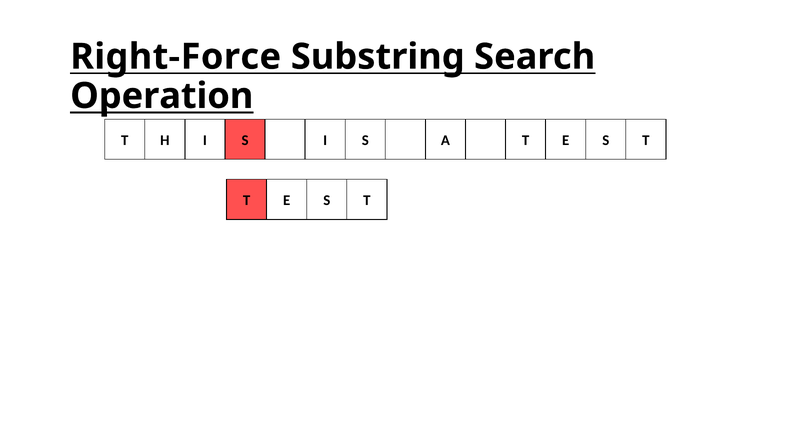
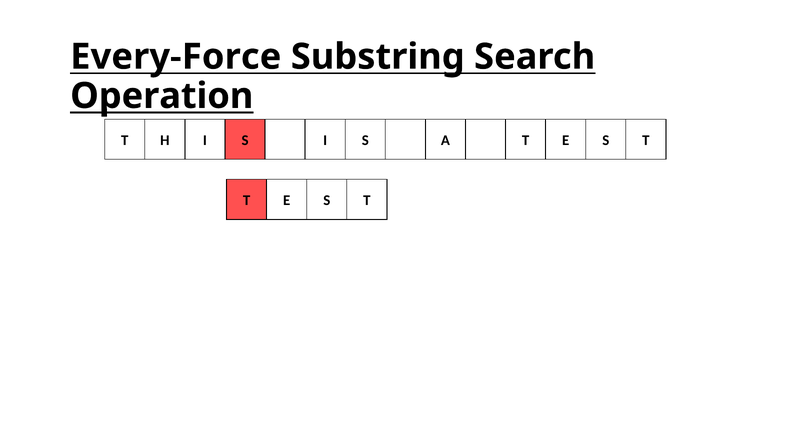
Right-Force: Right-Force -> Every-Force
